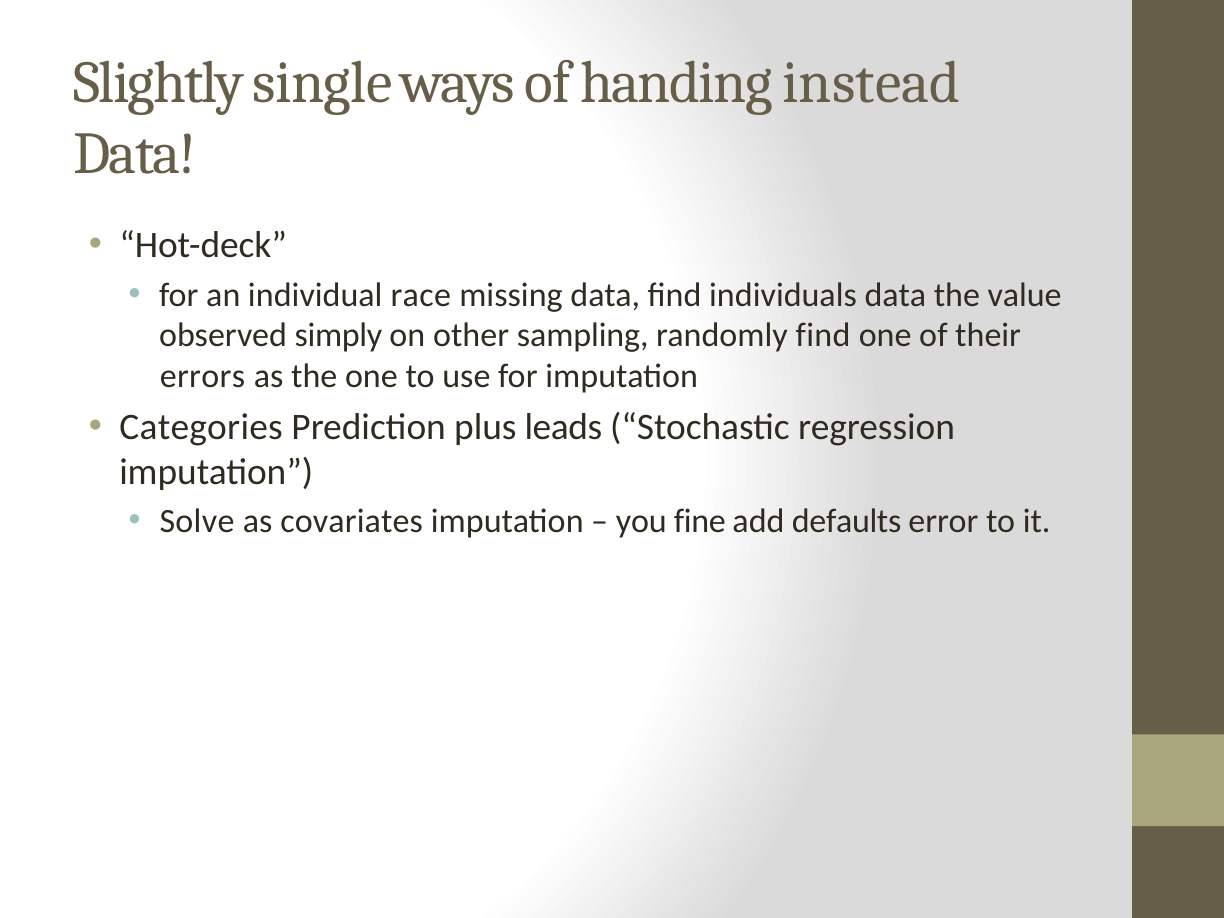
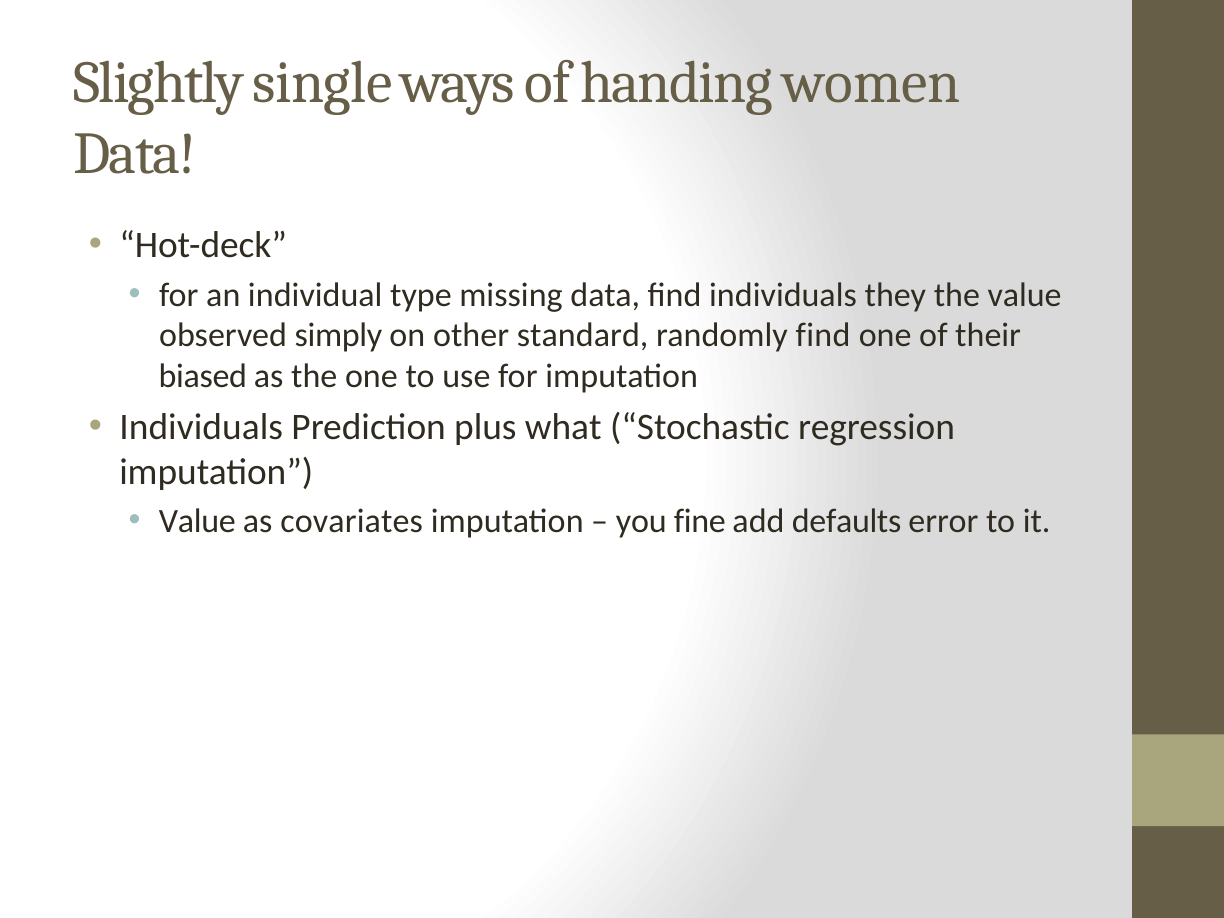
instead: instead -> women
race: race -> type
individuals data: data -> they
sampling: sampling -> standard
errors: errors -> biased
Categories at (201, 427): Categories -> Individuals
leads: leads -> what
Solve at (197, 521): Solve -> Value
